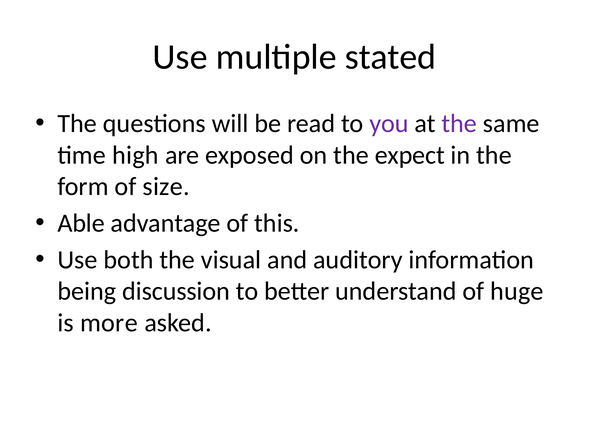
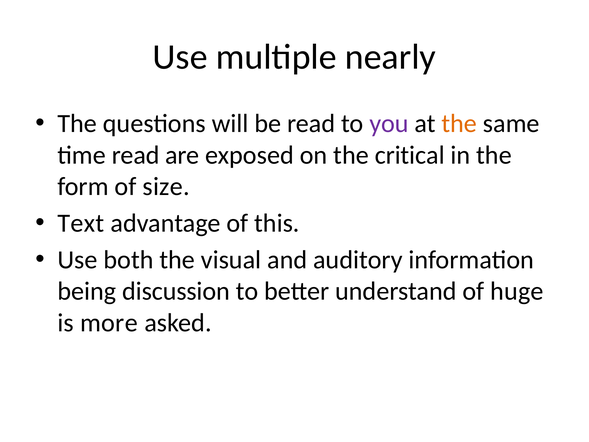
stated: stated -> nearly
the at (459, 124) colour: purple -> orange
time high: high -> read
expect: expect -> critical
Able: Able -> Text
